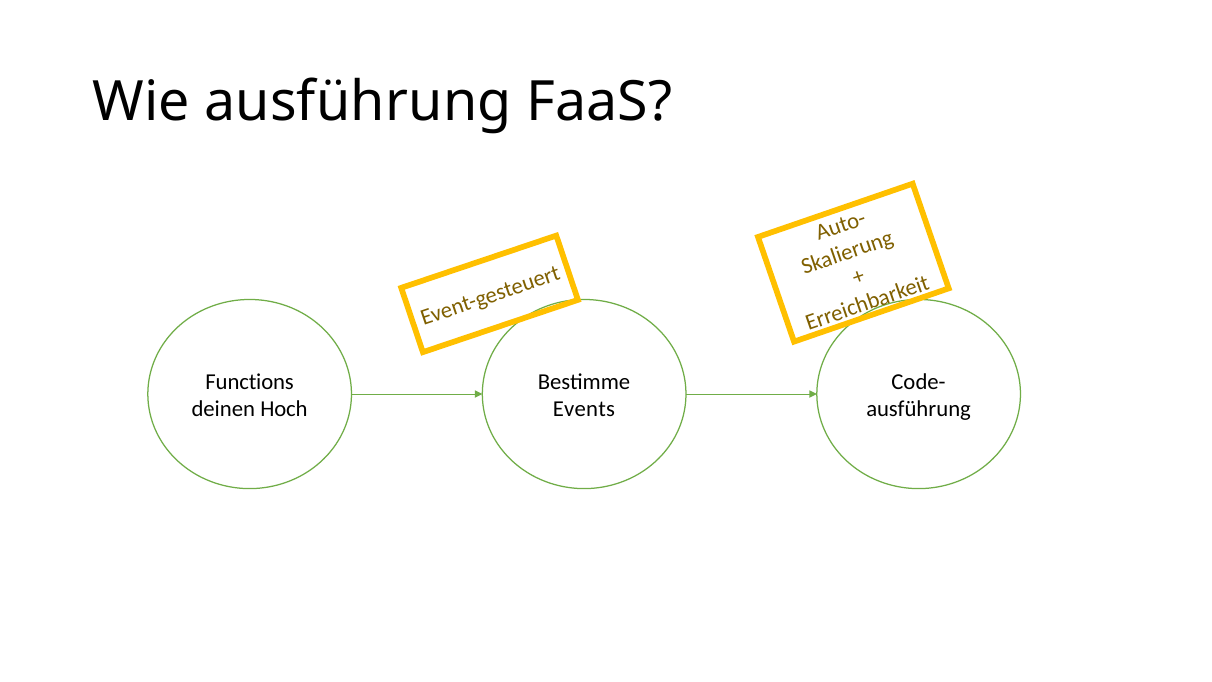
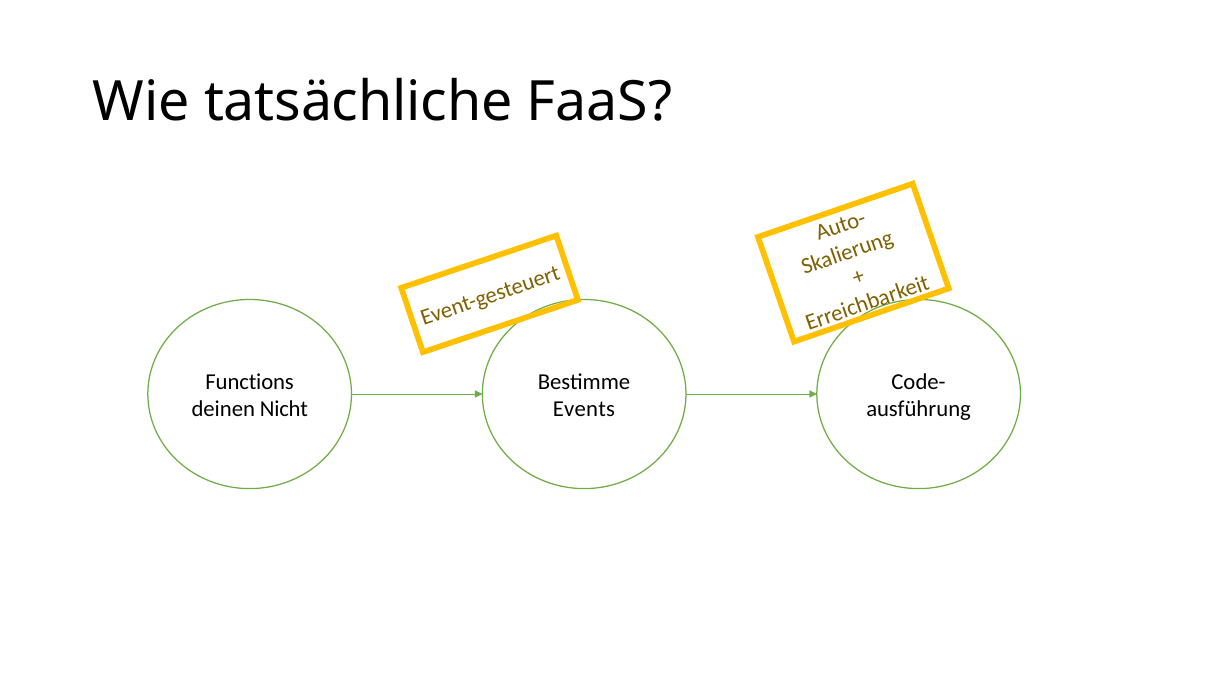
Wie ausführung: ausführung -> tatsächliche
Hoch: Hoch -> Nicht
